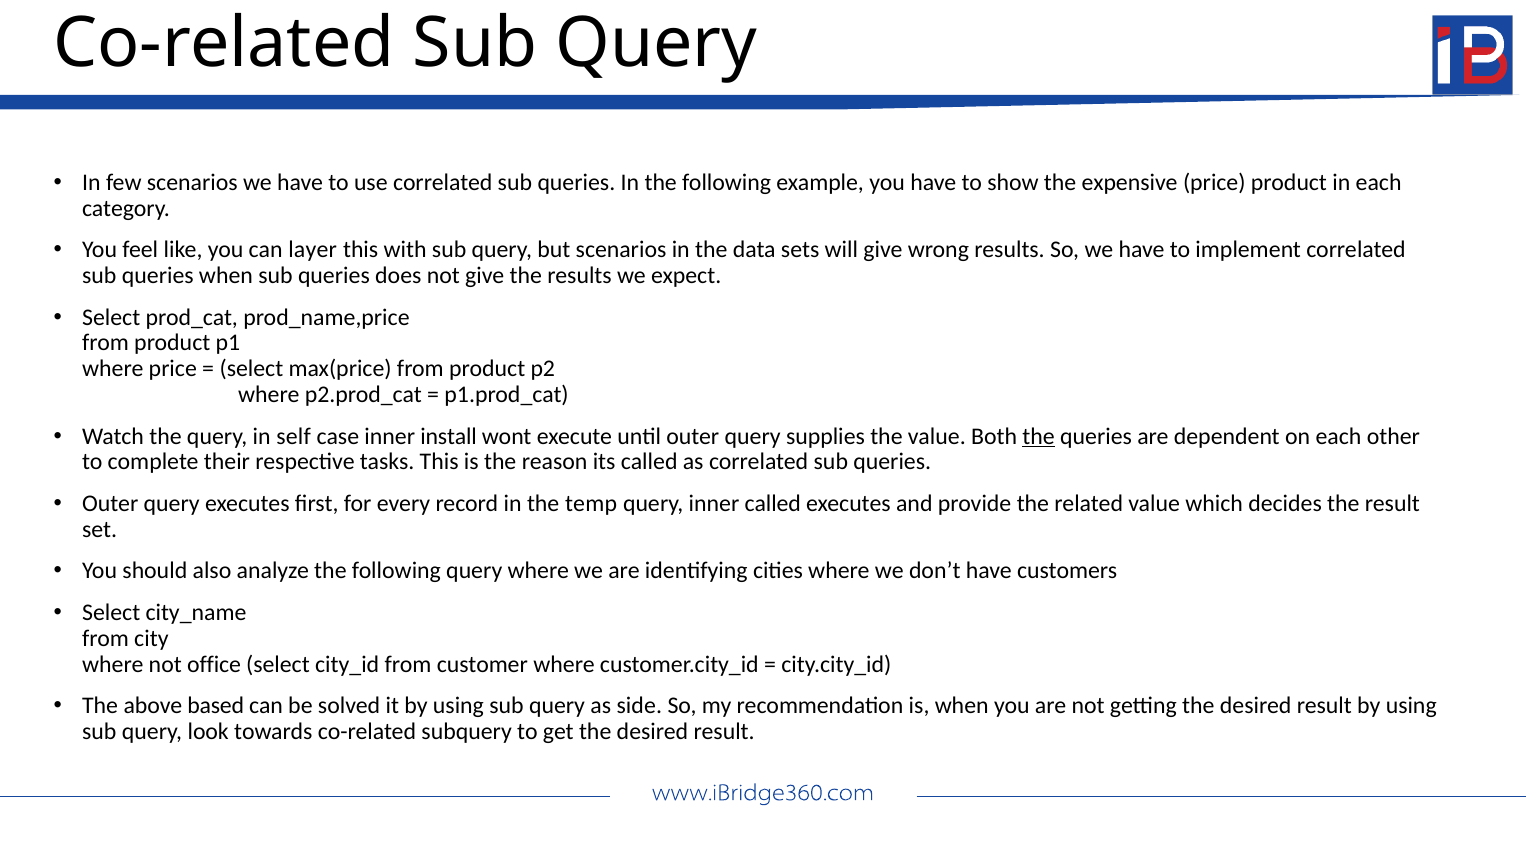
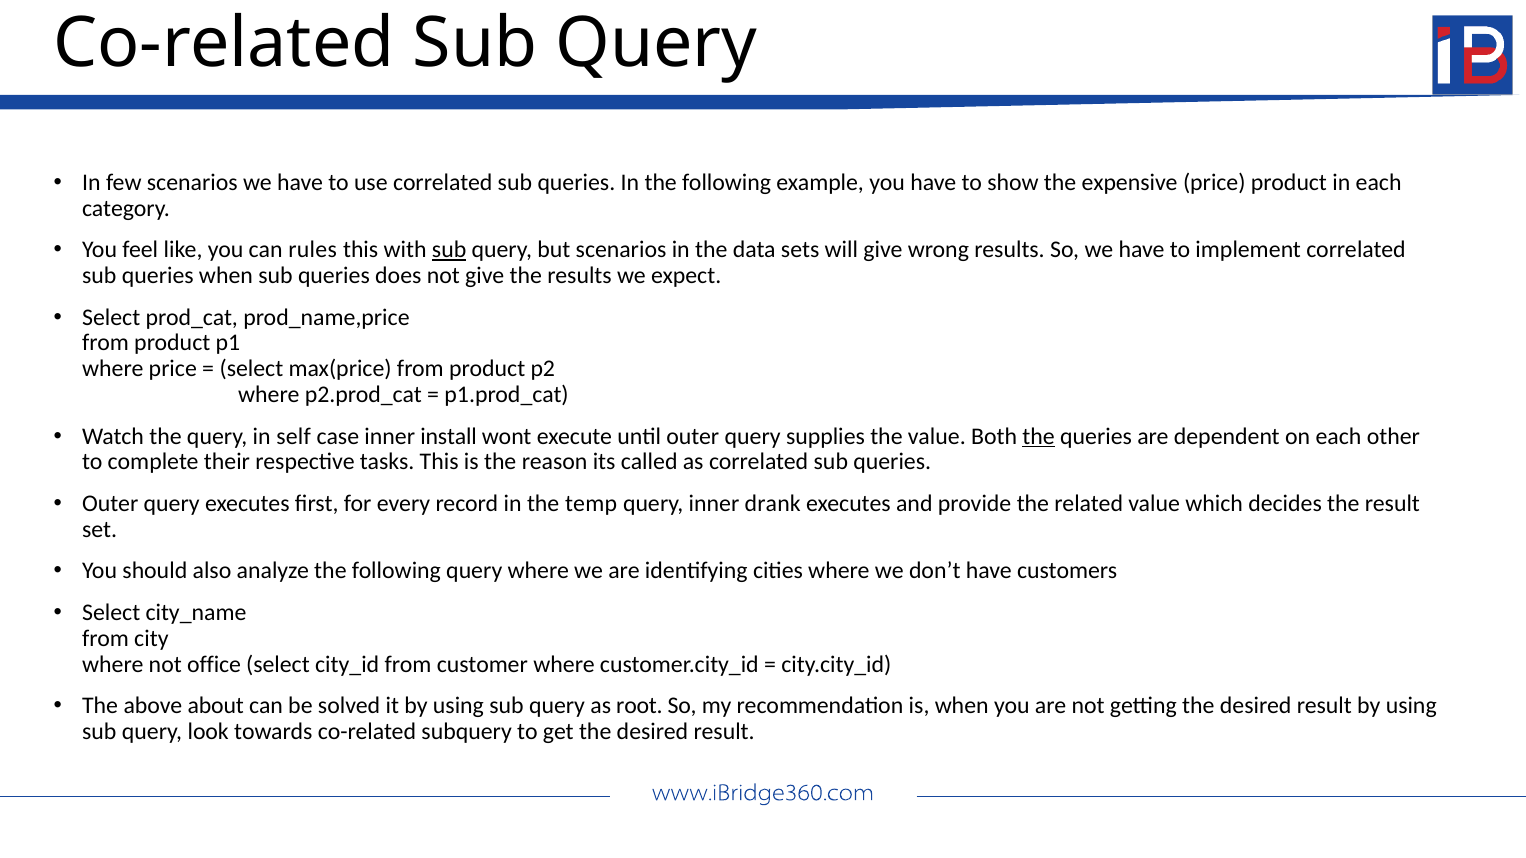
layer: layer -> rules
sub at (449, 250) underline: none -> present
inner called: called -> drank
based: based -> about
side: side -> root
